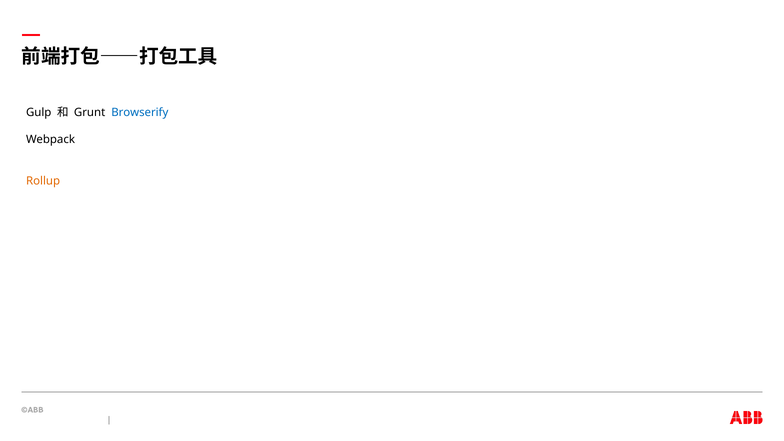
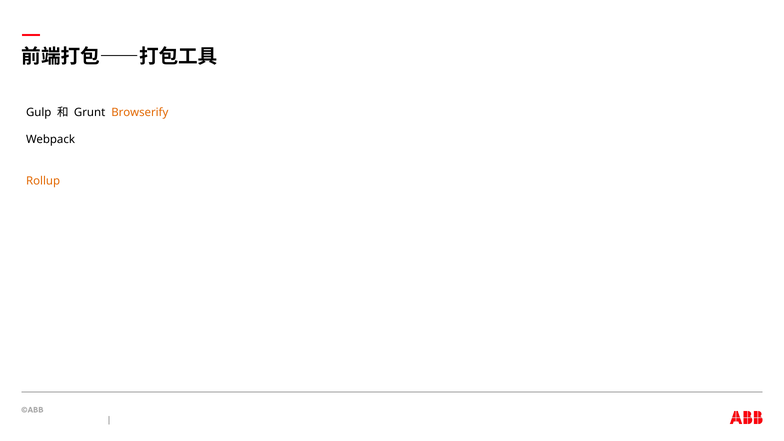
Browserify colour: blue -> orange
